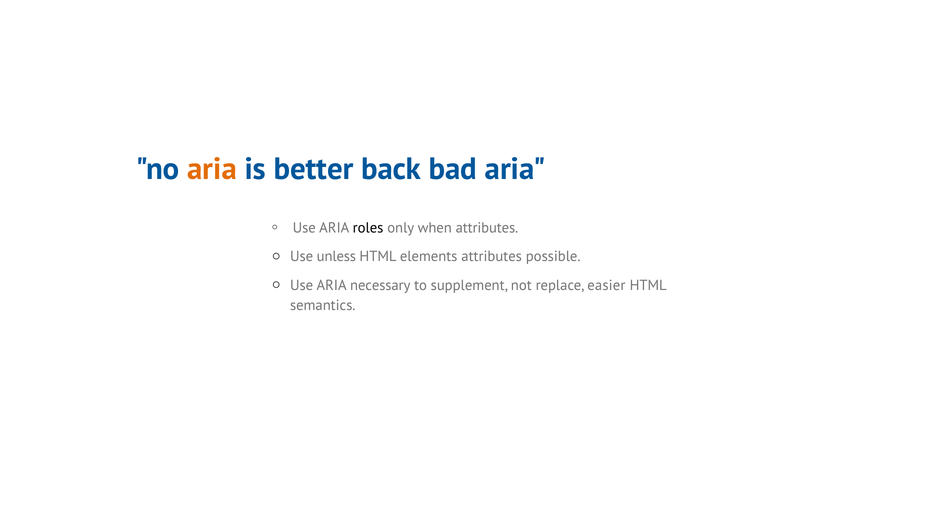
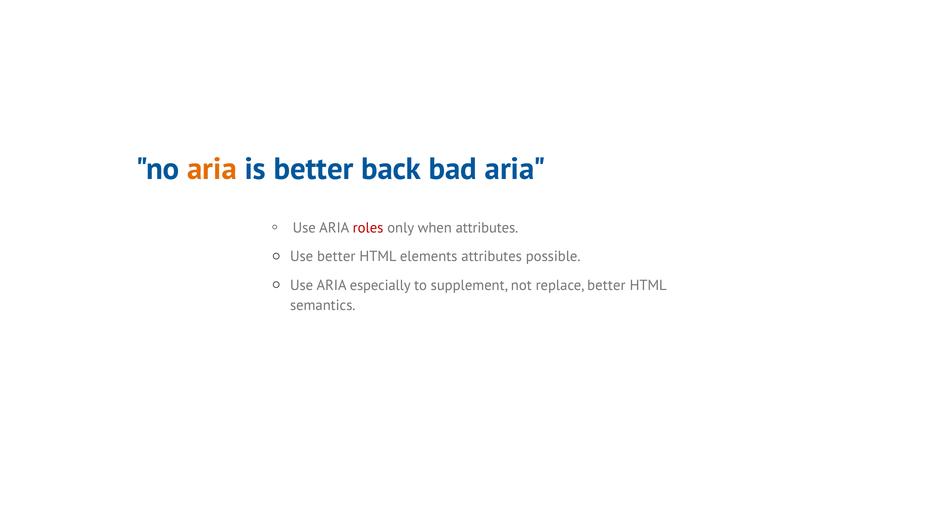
roles colour: black -> red
Use unless: unless -> better
necessary: necessary -> especially
replace easier: easier -> better
